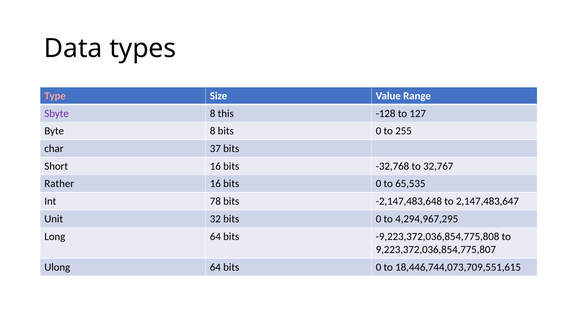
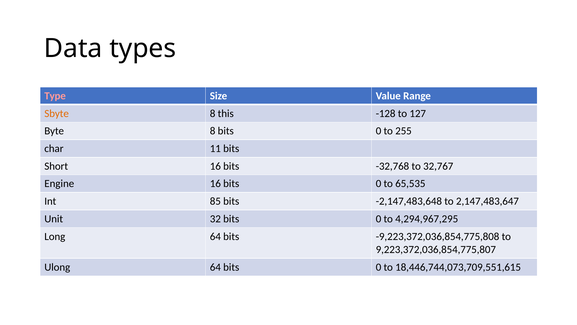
Sbyte colour: purple -> orange
37: 37 -> 11
Rather: Rather -> Engine
78: 78 -> 85
